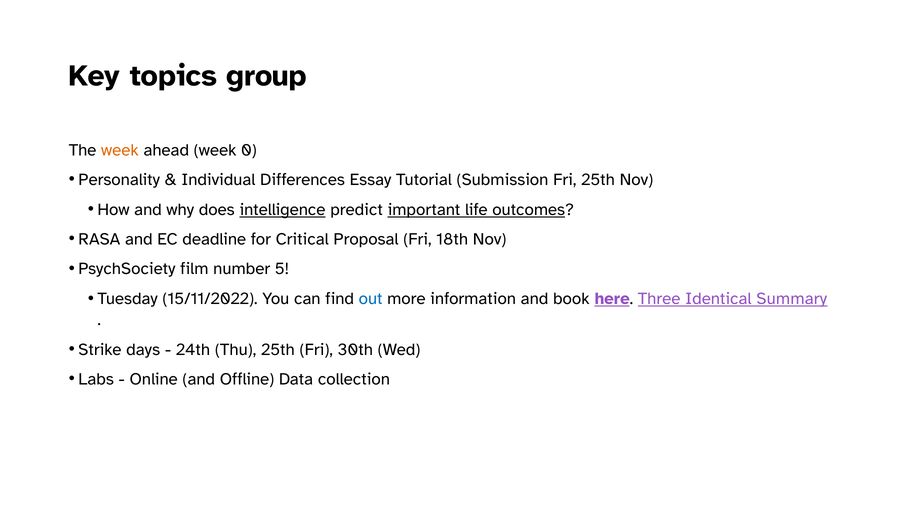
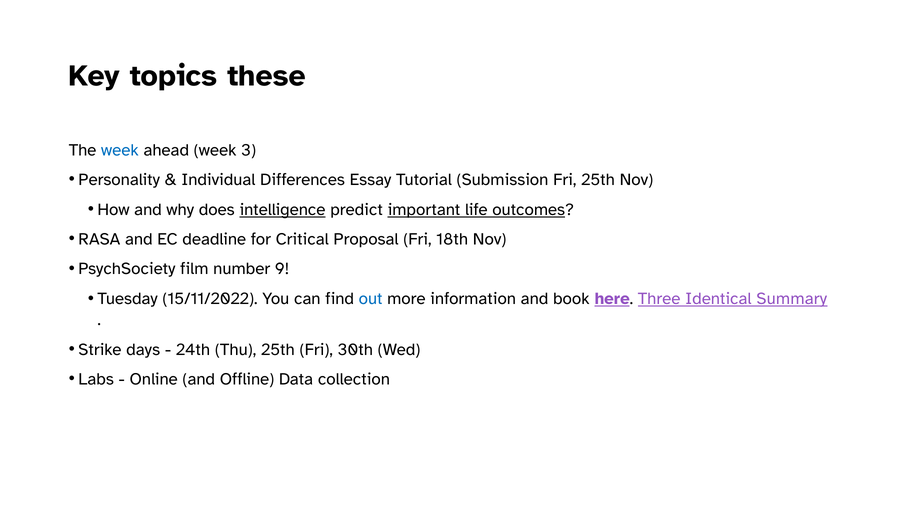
group: group -> these
week at (120, 150) colour: orange -> blue
0: 0 -> 3
5: 5 -> 9
